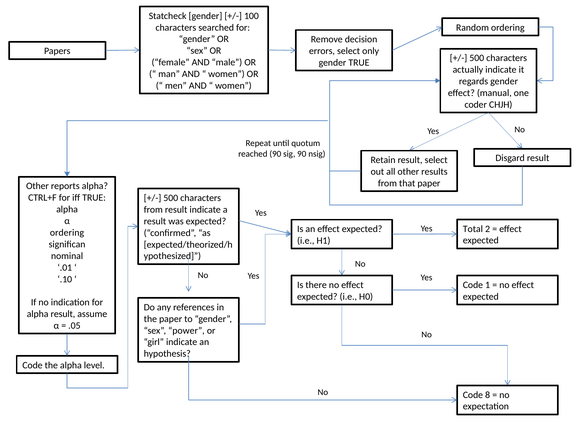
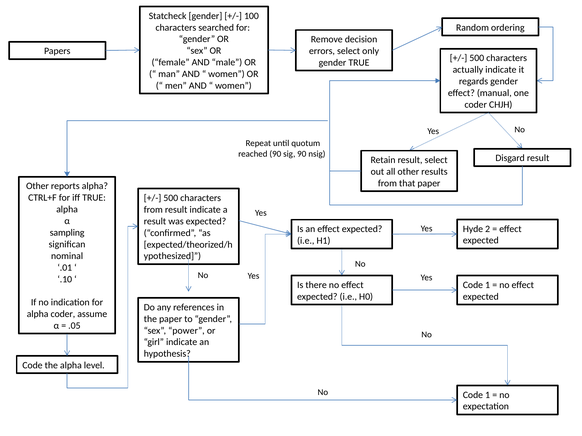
Total: Total -> Hyde
ordering at (67, 233): ordering -> sampling
alpha result: result -> coder
No Code 8: 8 -> 1
